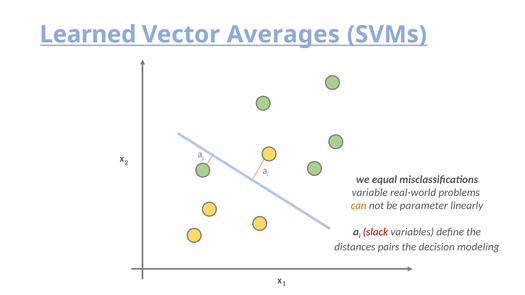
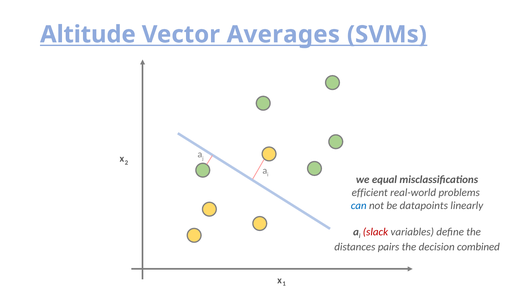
Learned: Learned -> Altitude
variable: variable -> efficient
can colour: orange -> blue
parameter: parameter -> datapoints
modeling: modeling -> combined
